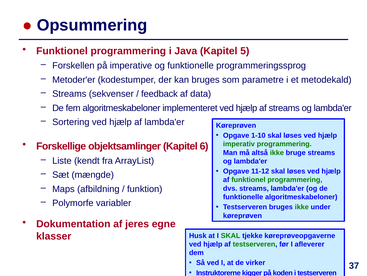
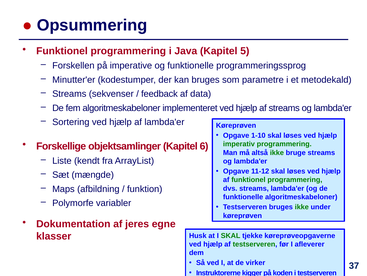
Metoder'er: Metoder'er -> Minutter'er
